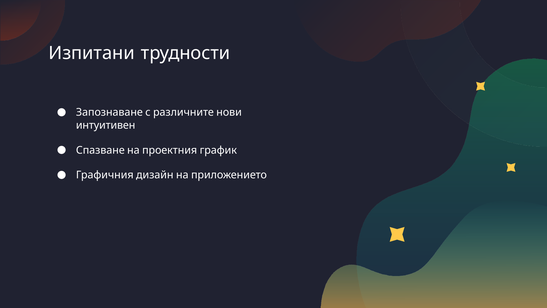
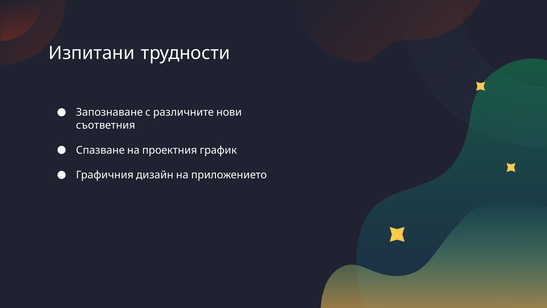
интуитивен: интуитивен -> съответния
